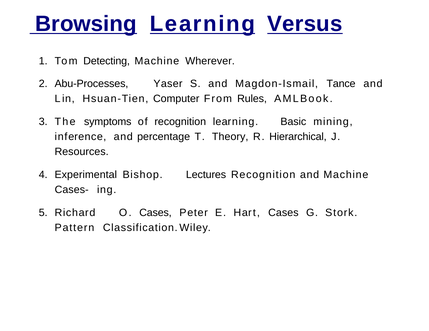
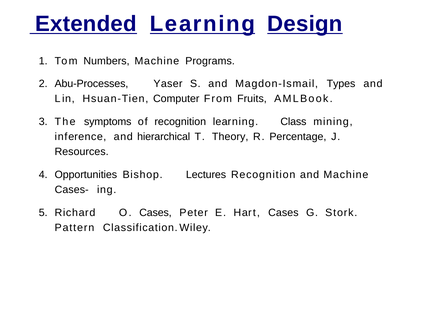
Browsing: Browsing -> Extended
Versus: Versus -> Design
Detecting: Detecting -> Numbers
Wherever: Wherever -> Programs
Tance: Tance -> Types
Rules: Rules -> Fruits
Basic: Basic -> Class
percentage: percentage -> hierarchical
Hierarchical: Hierarchical -> Percentage
Experimental: Experimental -> Opportunities
